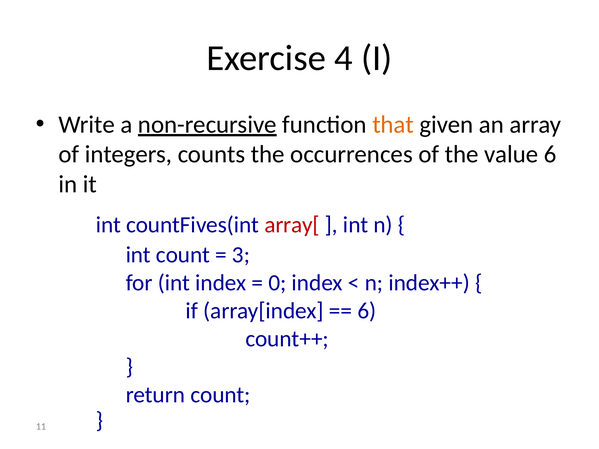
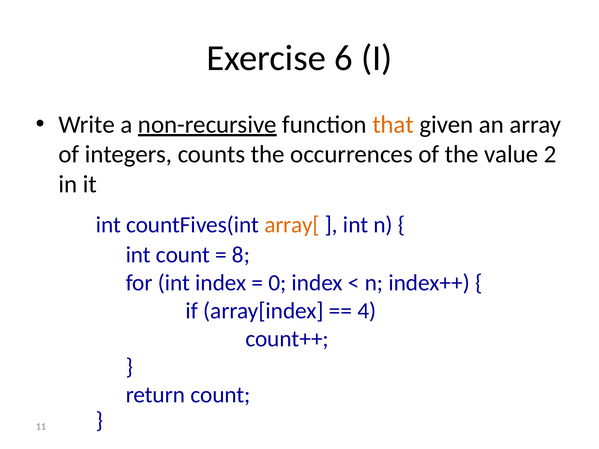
4: 4 -> 6
value 6: 6 -> 2
array[ colour: red -> orange
3: 3 -> 8
6 at (367, 311): 6 -> 4
